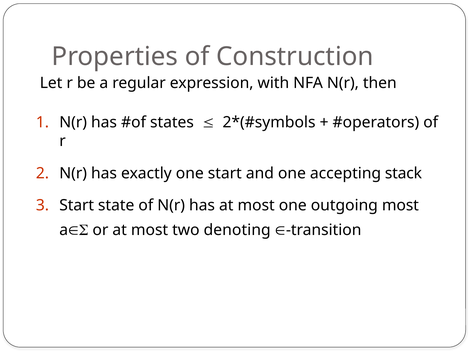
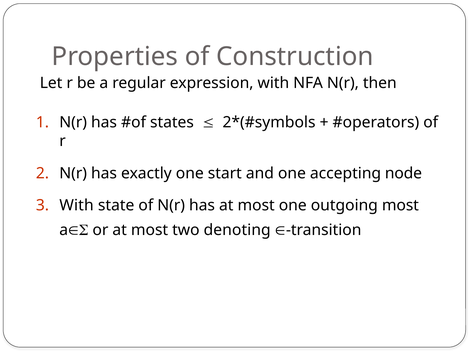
stack: stack -> node
Start at (77, 205): Start -> With
